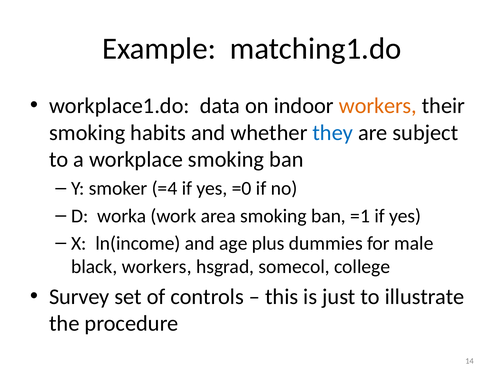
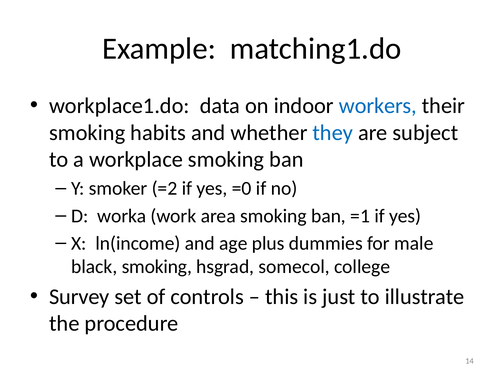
workers at (378, 106) colour: orange -> blue
=4: =4 -> =2
black workers: workers -> smoking
